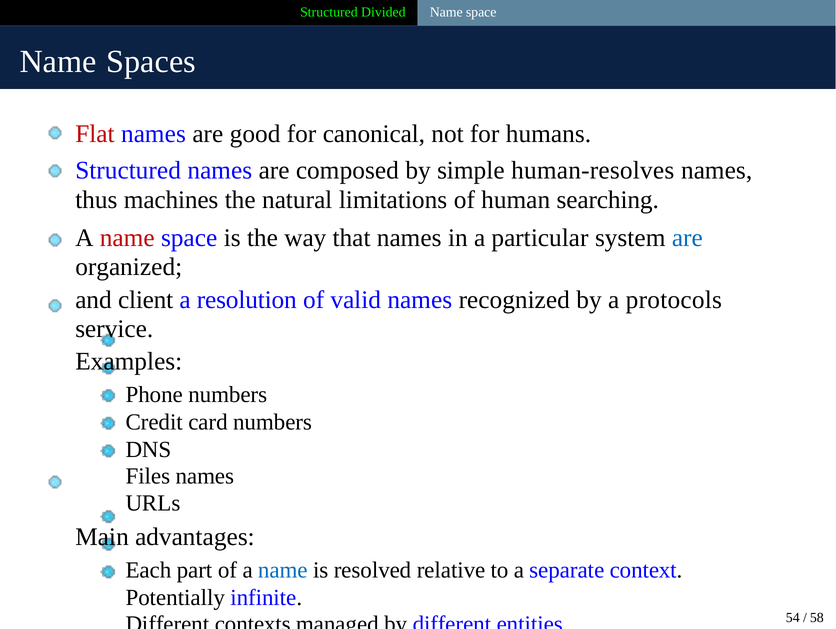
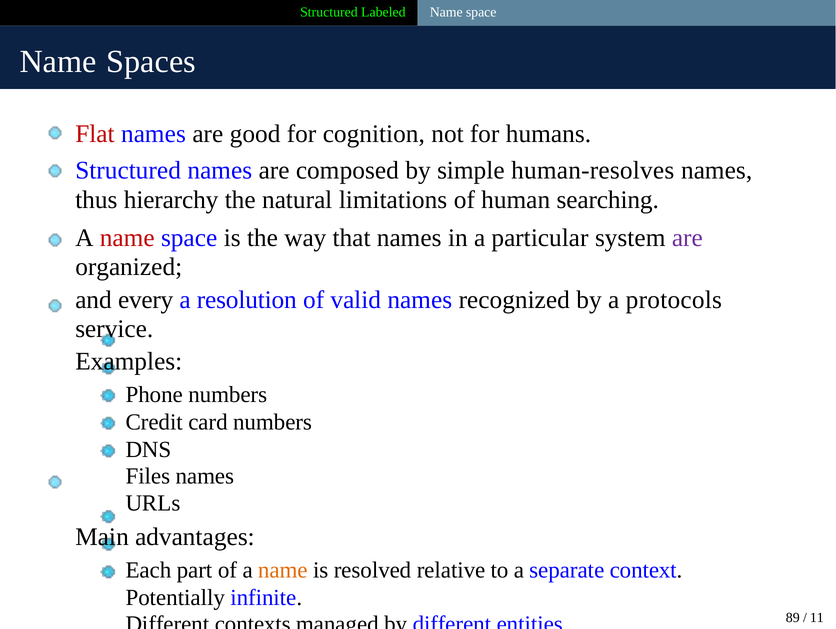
Divided: Divided -> Labeled
canonical: canonical -> cognition
machines: machines -> hierarchy
are at (687, 238) colour: blue -> purple
client: client -> every
name at (283, 570) colour: blue -> orange
54: 54 -> 89
58: 58 -> 11
